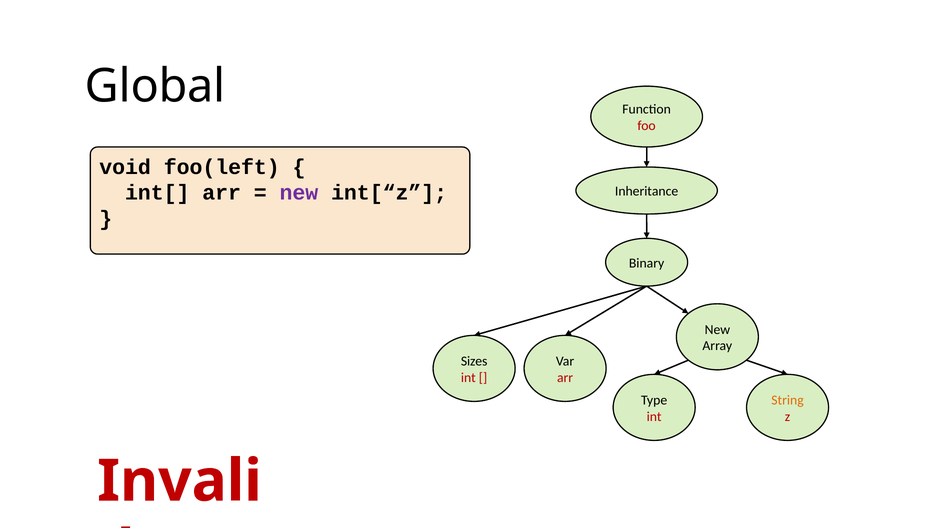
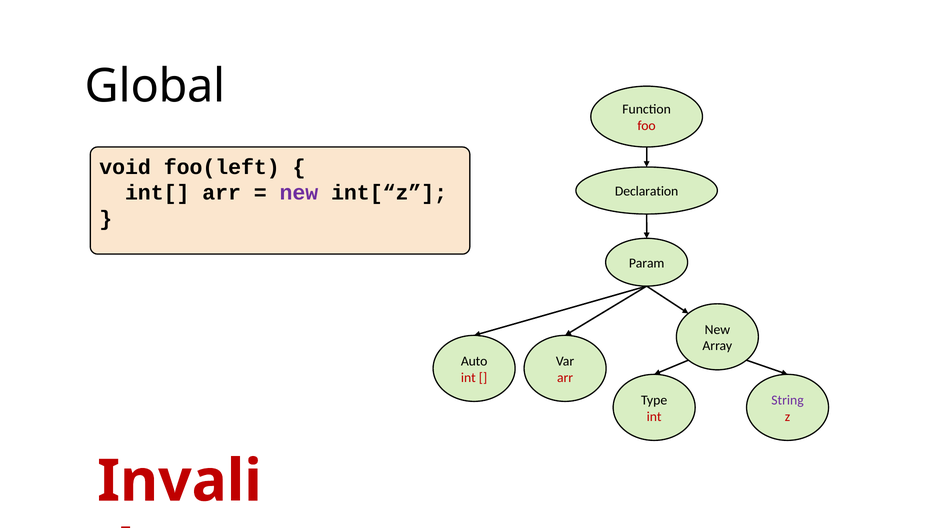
Inheritance: Inheritance -> Declaration
Binary: Binary -> Param
Sizes: Sizes -> Auto
String colour: orange -> purple
